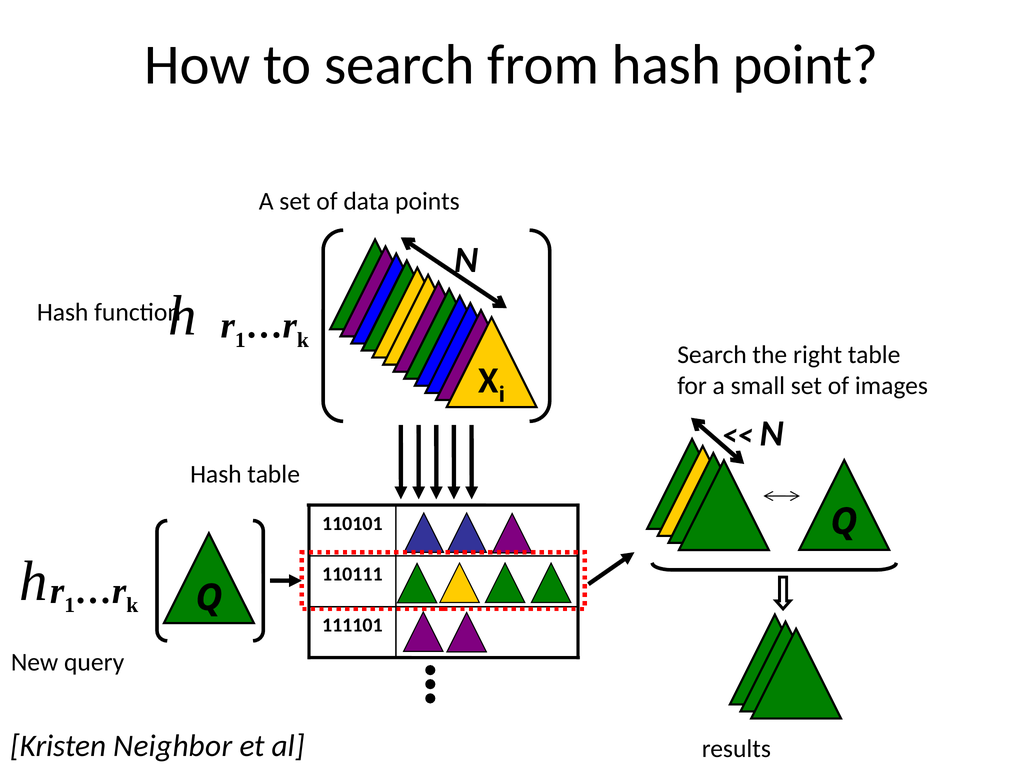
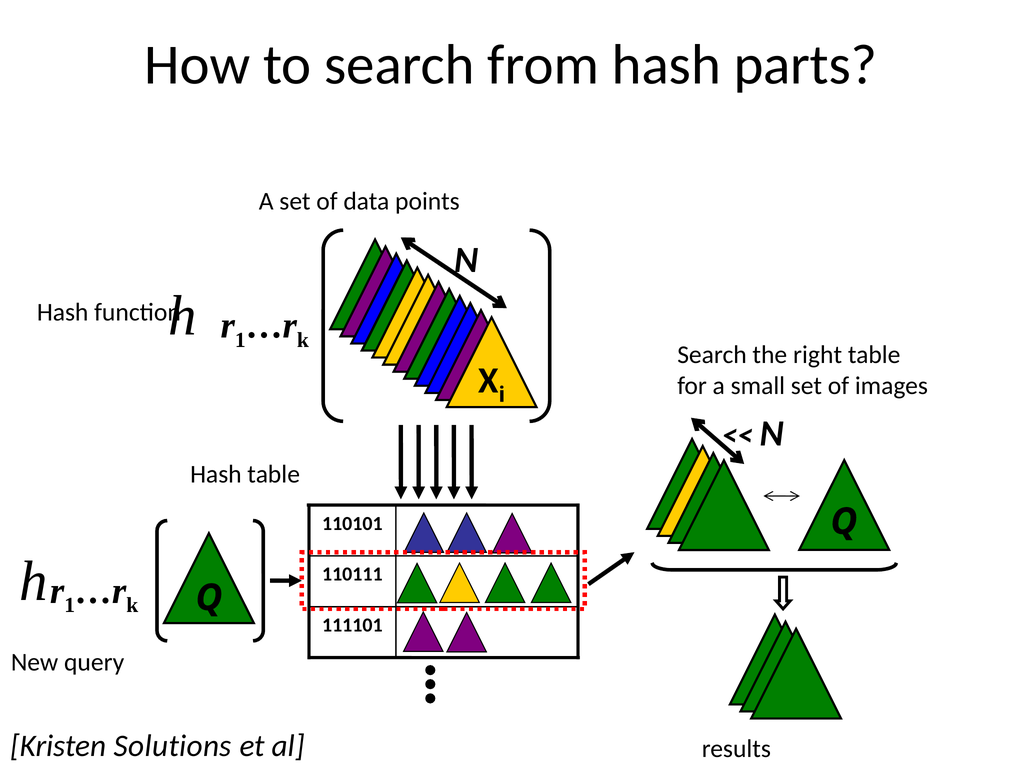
point: point -> parts
Neighbor: Neighbor -> Solutions
